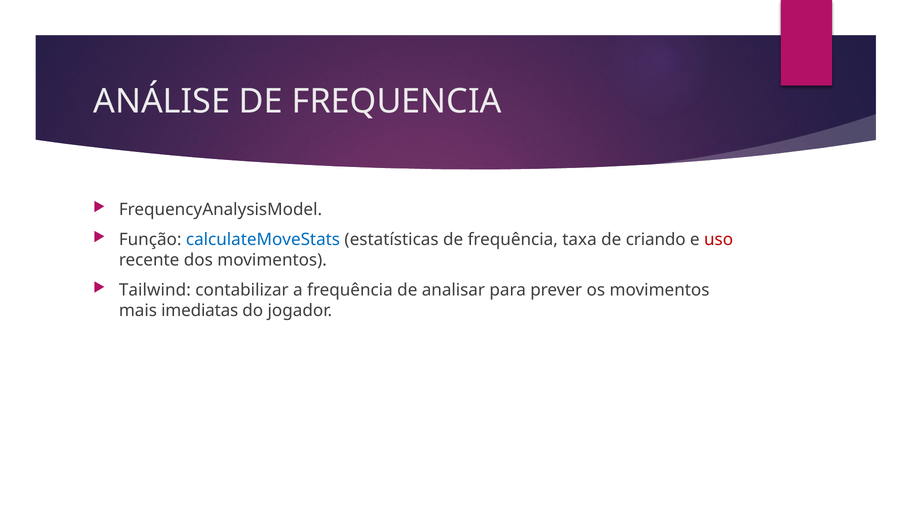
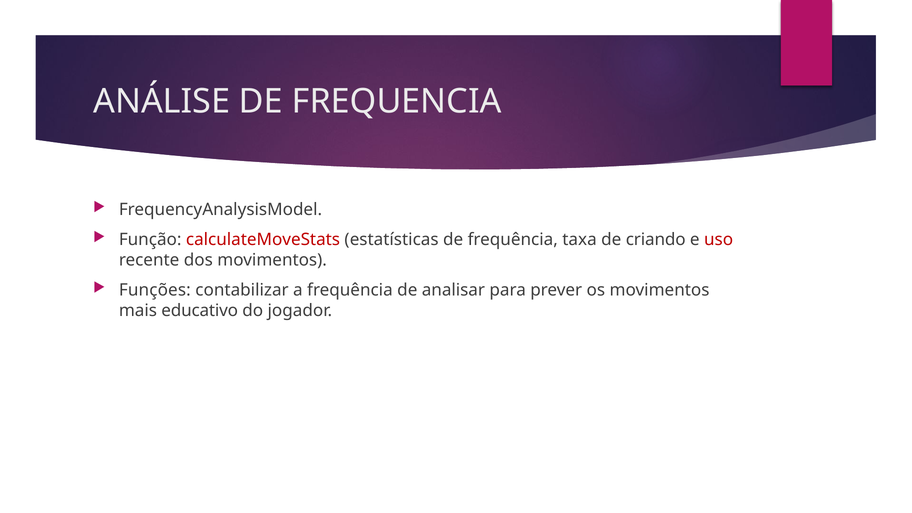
calculateMoveStats colour: blue -> red
Tailwind: Tailwind -> Funções
imediatas: imediatas -> educativo
